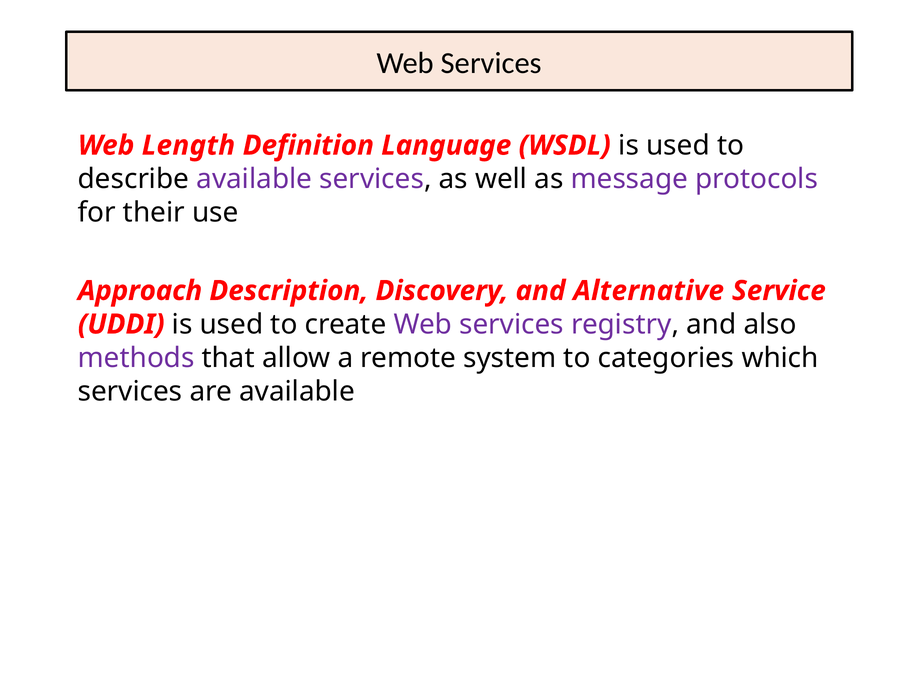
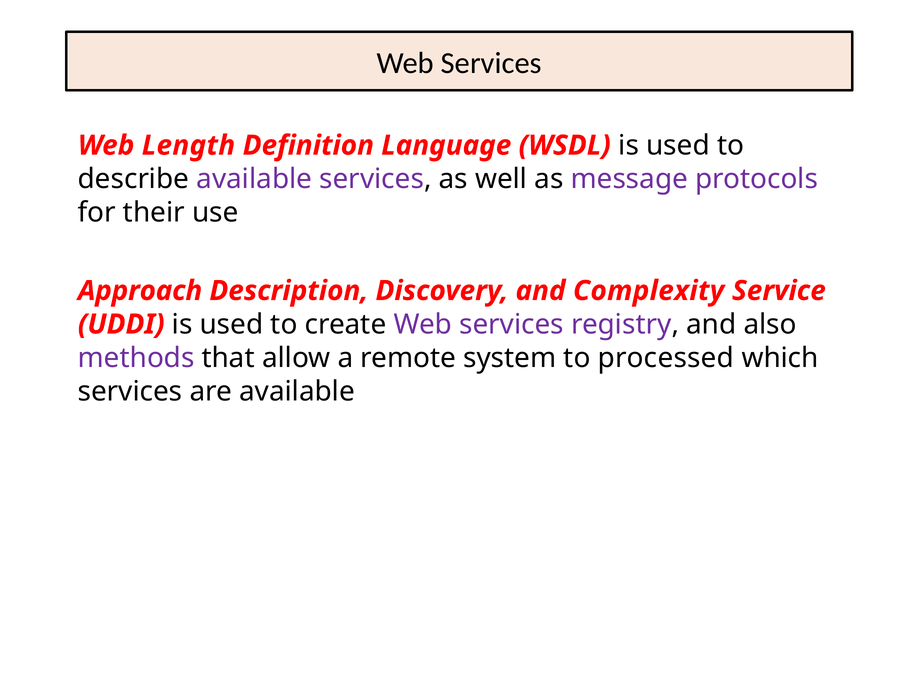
Alternative: Alternative -> Complexity
categories: categories -> processed
